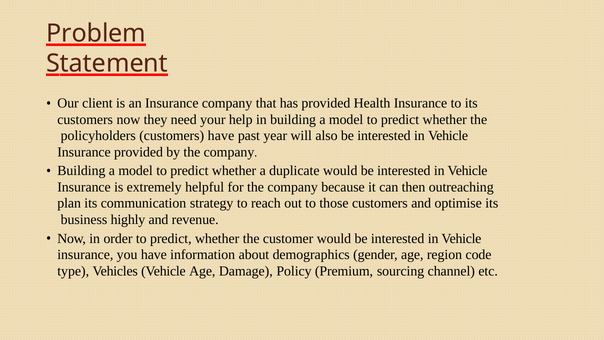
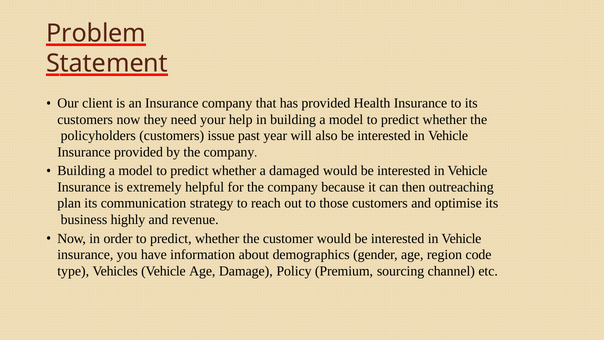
customers have: have -> issue
duplicate: duplicate -> damaged
